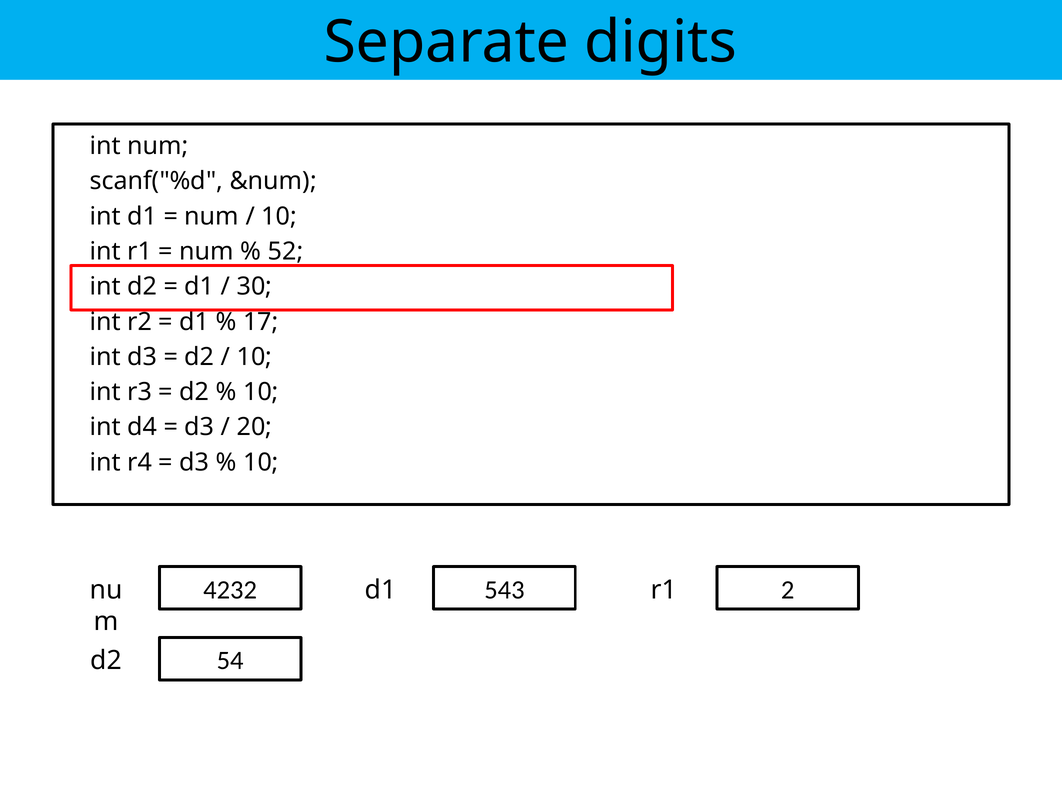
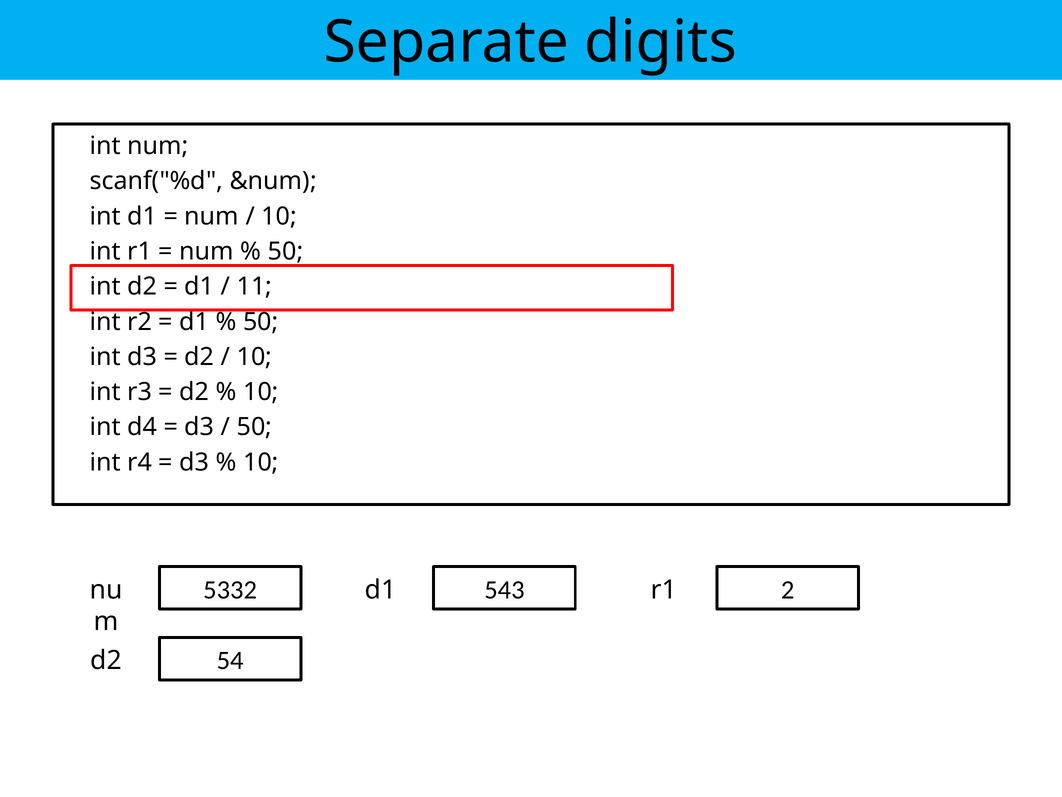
52 at (286, 251): 52 -> 50
30: 30 -> 11
17 at (261, 322): 17 -> 50
20 at (254, 427): 20 -> 50
4232: 4232 -> 5332
